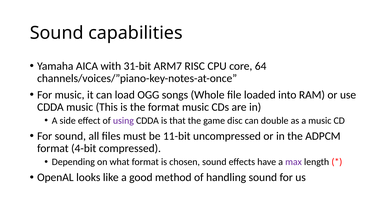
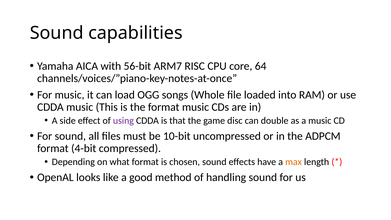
31-bit: 31-bit -> 56-bit
11-bit: 11-bit -> 10-bit
max colour: purple -> orange
